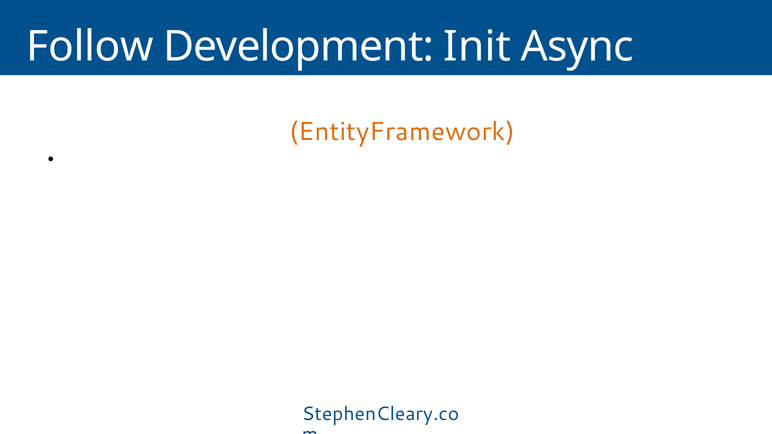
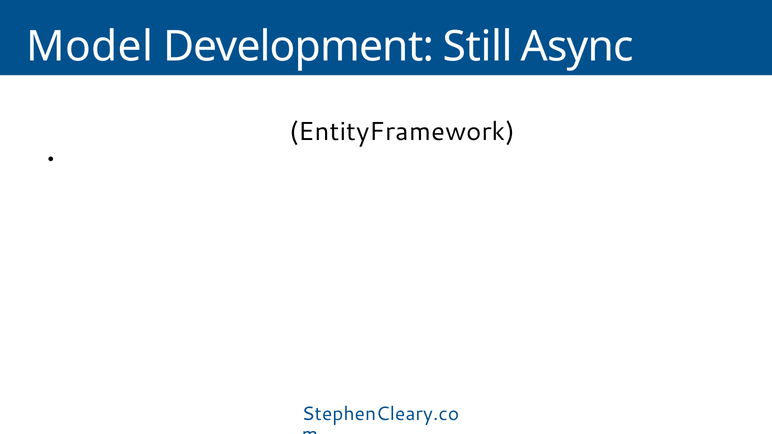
Follow: Follow -> Model
Init: Init -> Still
EntityFramework colour: orange -> black
